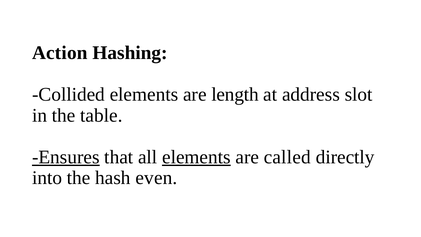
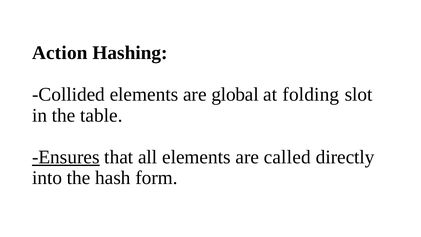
length: length -> global
address: address -> folding
elements at (196, 157) underline: present -> none
even: even -> form
